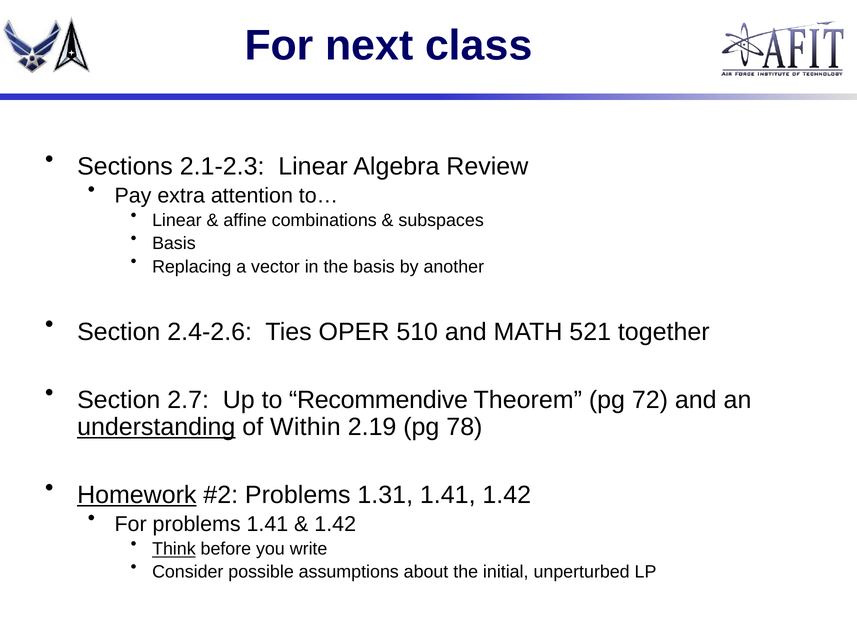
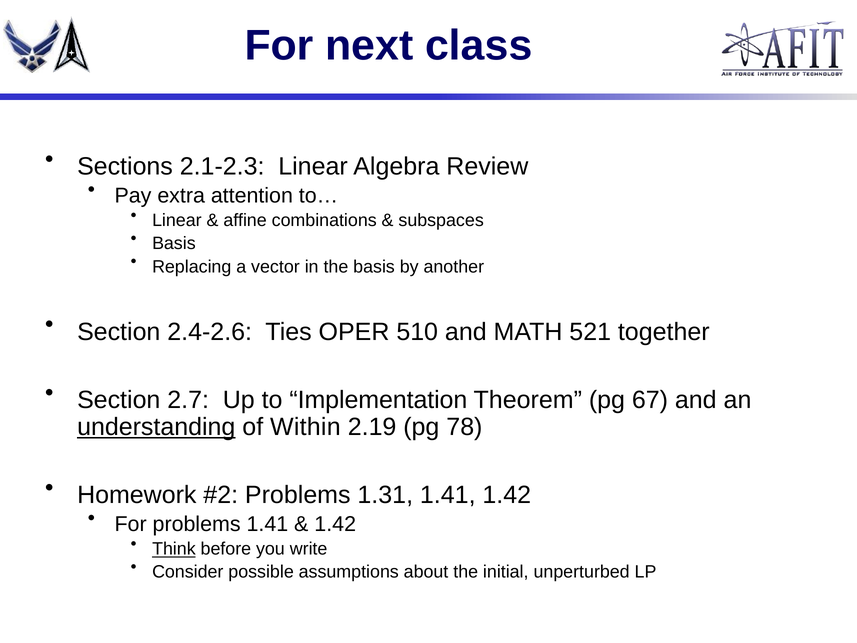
Recommendive: Recommendive -> Implementation
72: 72 -> 67
Homework underline: present -> none
